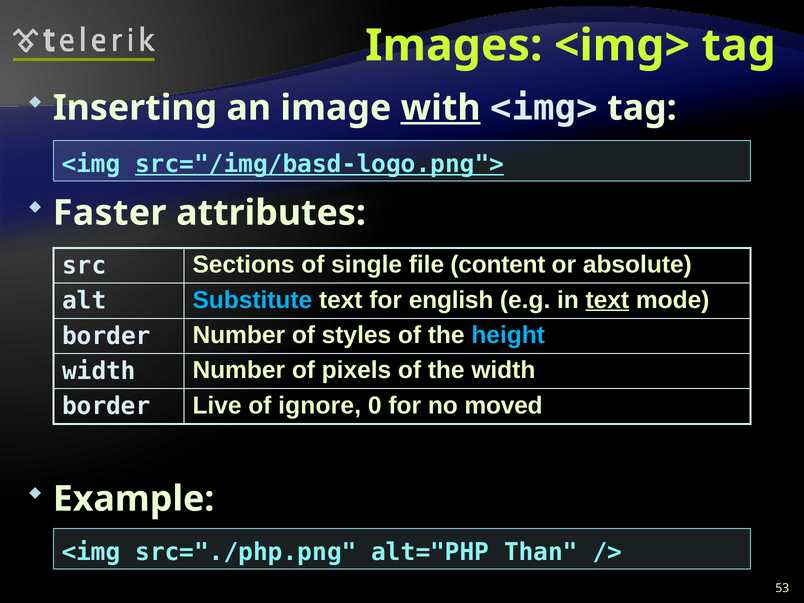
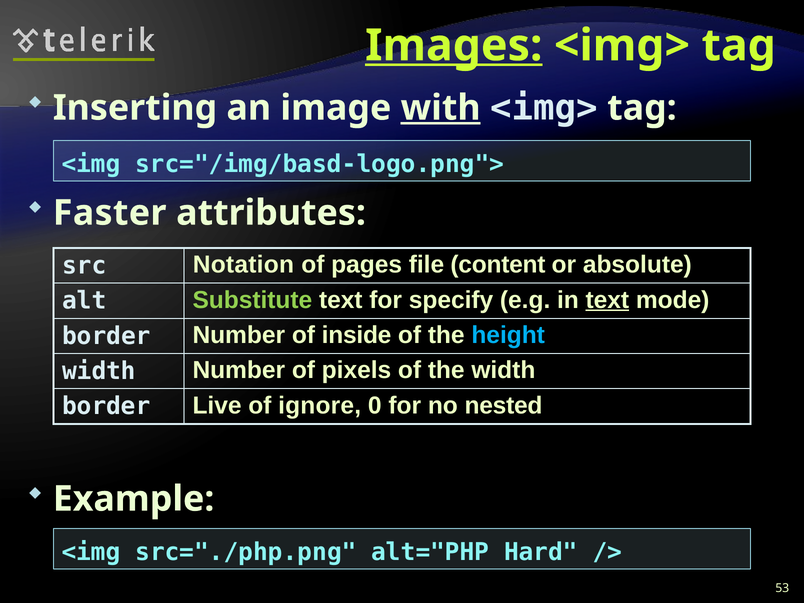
Images underline: none -> present
src="/img/basd-logo.png"> underline: present -> none
Sections: Sections -> Notation
single: single -> pages
Substitute colour: light blue -> light green
english: english -> specify
styles: styles -> inside
moved: moved -> nested
Than: Than -> Hard
